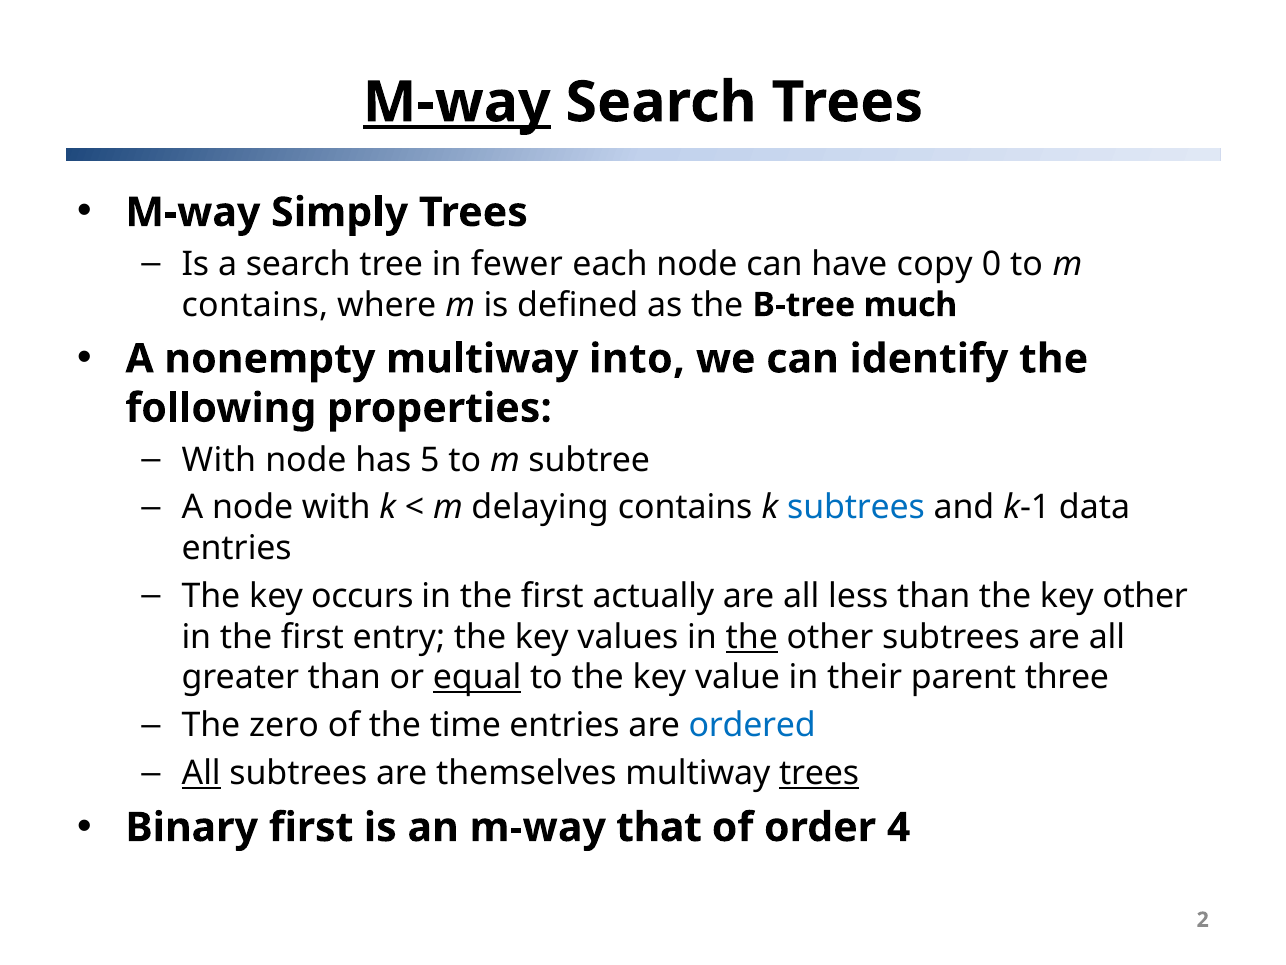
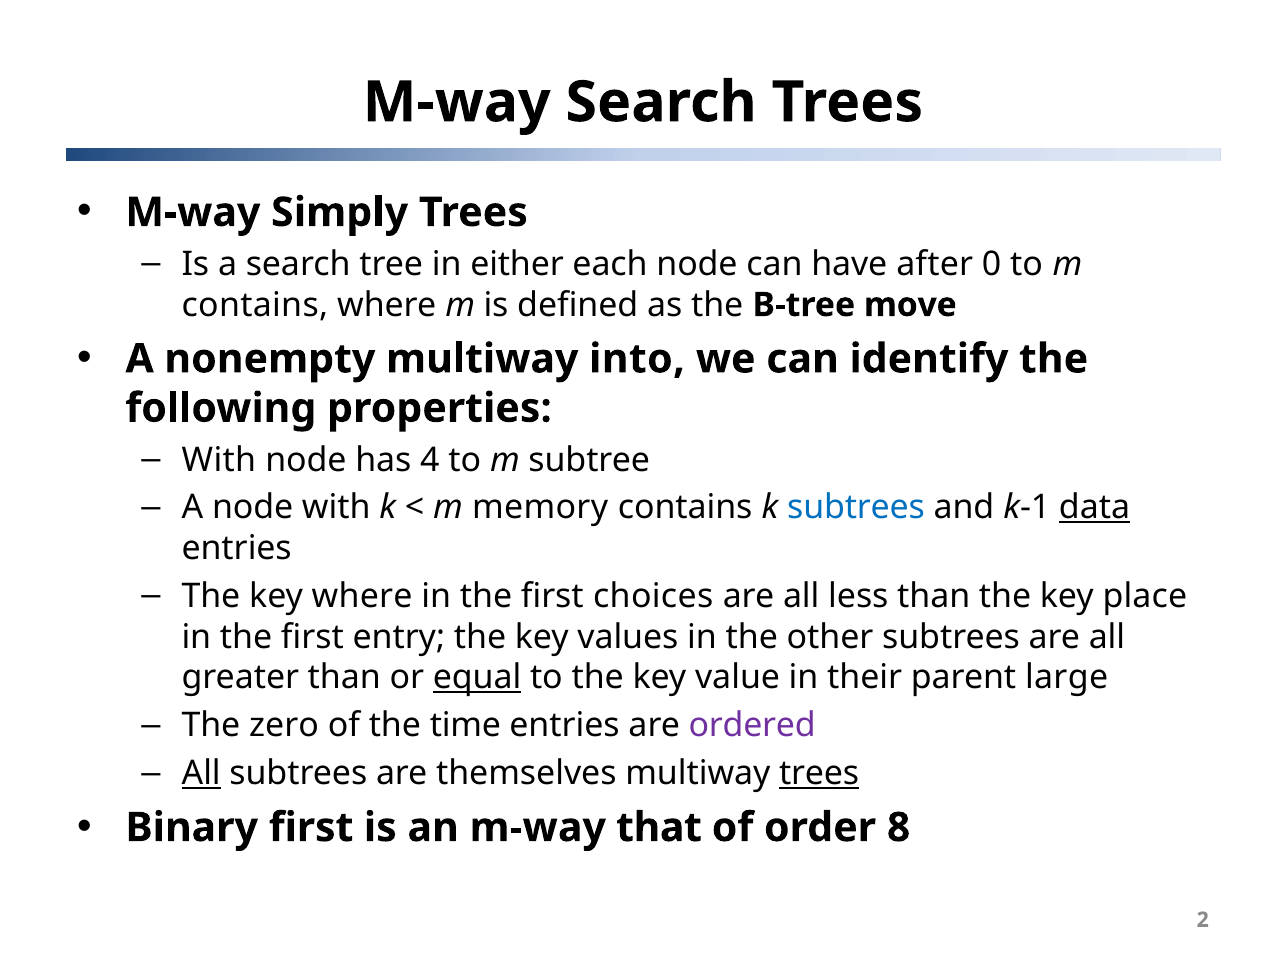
M-way at (457, 102) underline: present -> none
fewer: fewer -> either
copy: copy -> after
much: much -> move
5: 5 -> 4
delaying: delaying -> memory
data underline: none -> present
key occurs: occurs -> where
actually: actually -> choices
key other: other -> place
the at (752, 637) underline: present -> none
three: three -> large
ordered colour: blue -> purple
4: 4 -> 8
